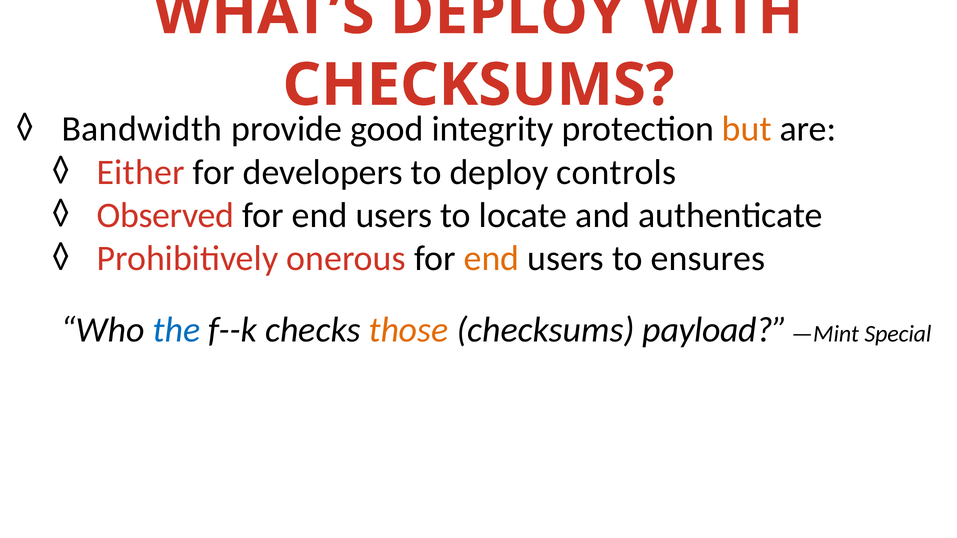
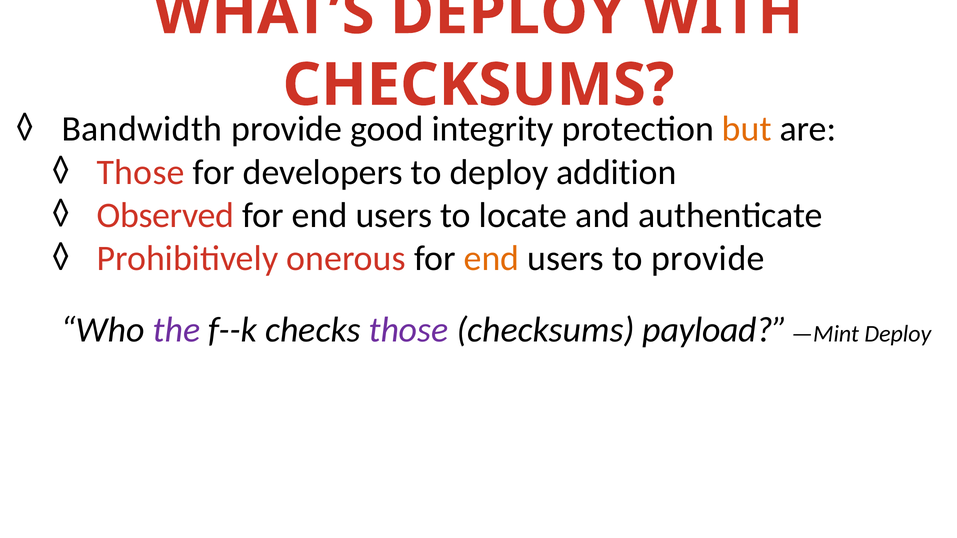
Either at (141, 172): Either -> Those
controls: controls -> addition
to ensures: ensures -> provide
the colour: blue -> purple
those at (409, 330) colour: orange -> purple
—Mint Special: Special -> Deploy
